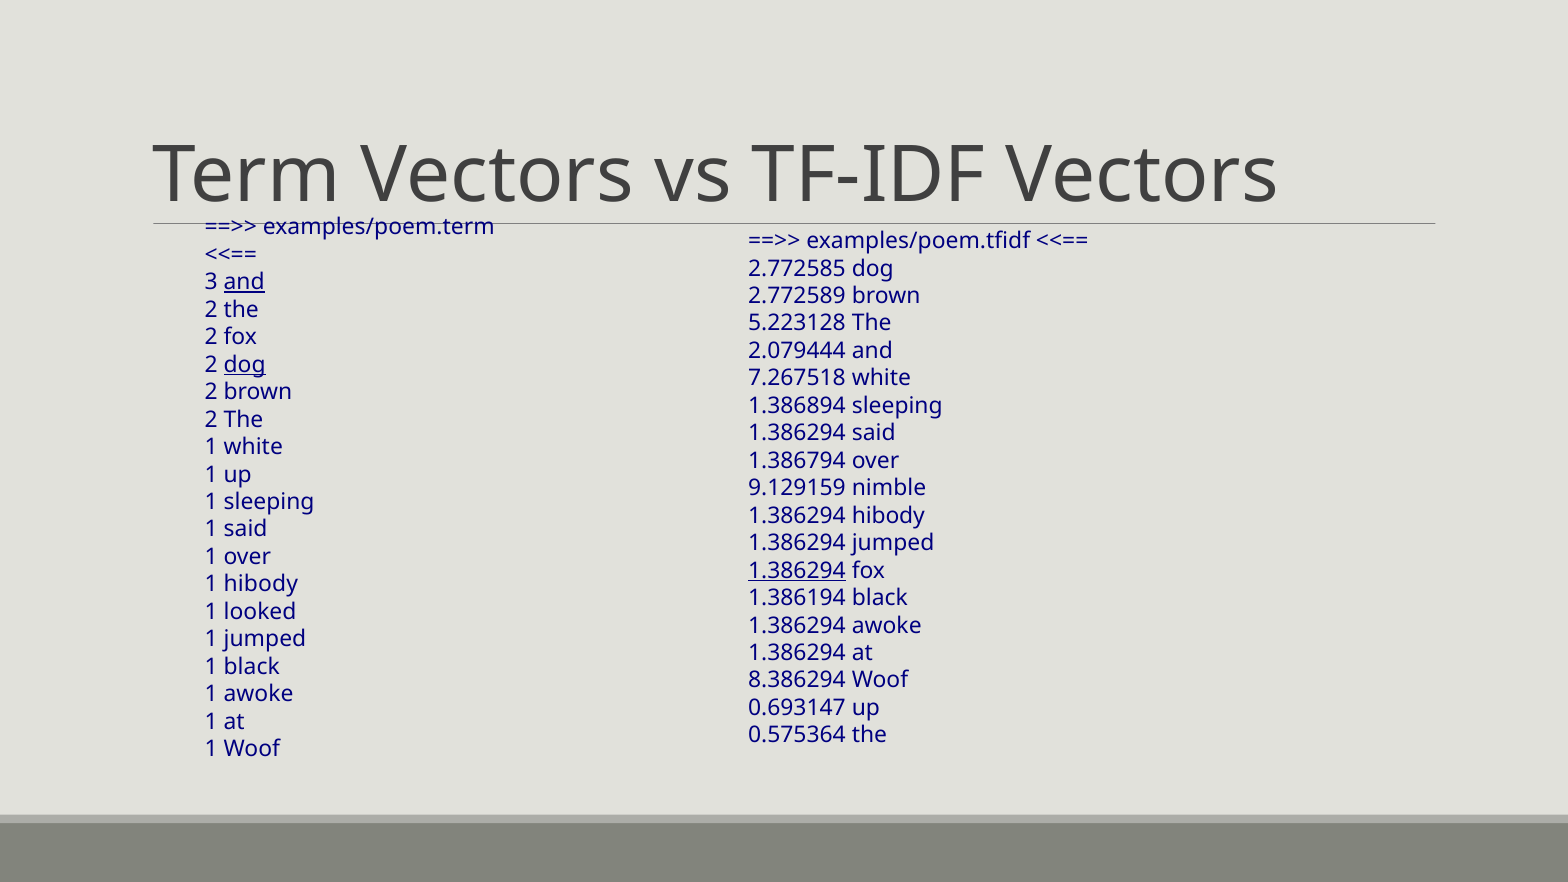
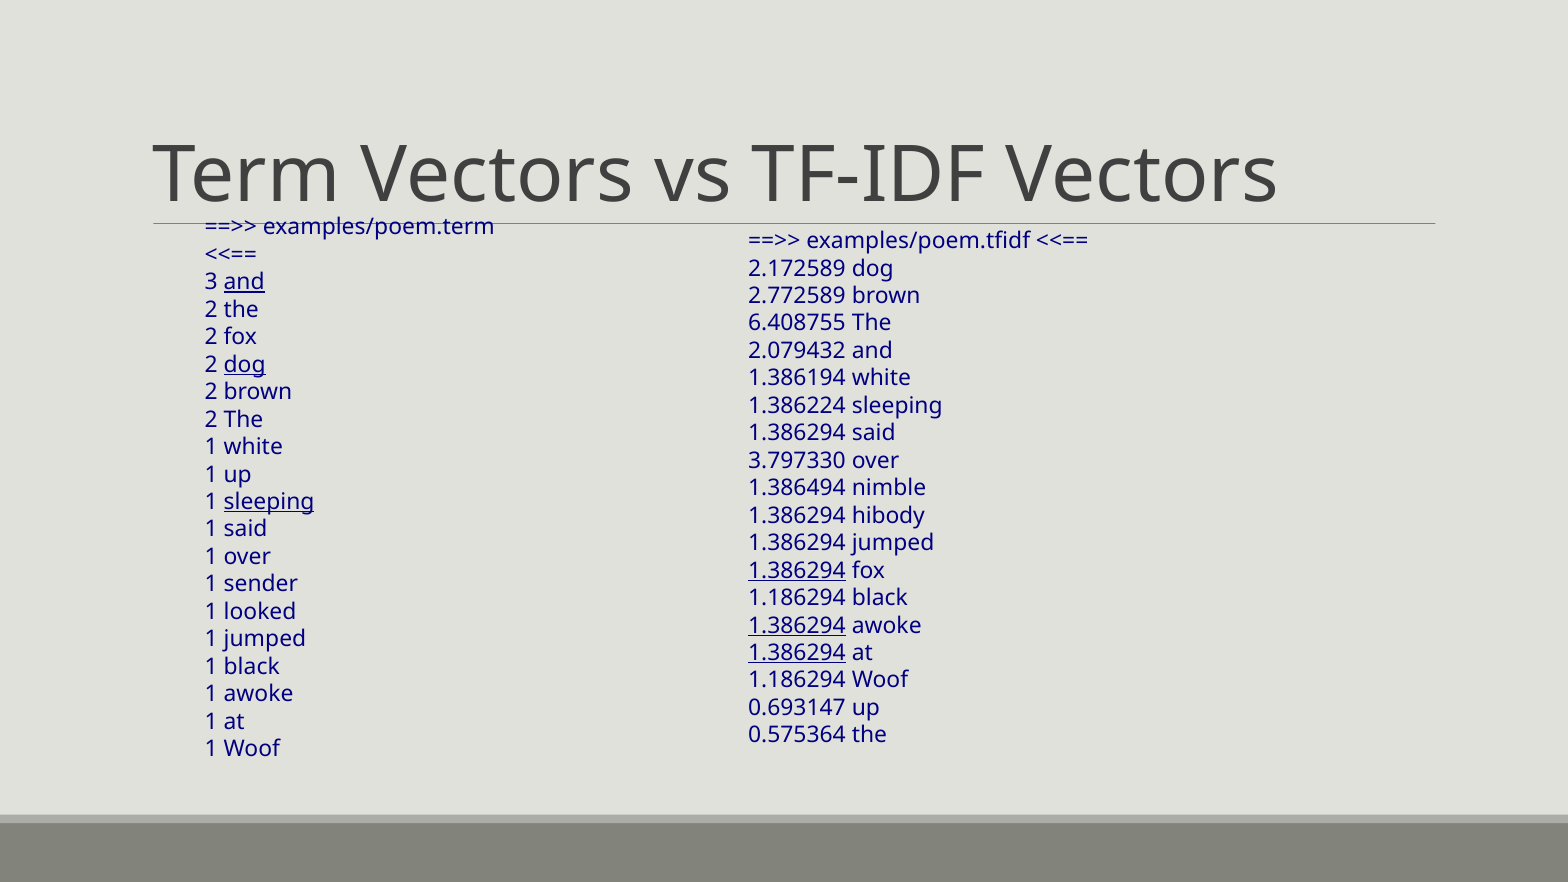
2.772585: 2.772585 -> 2.172589
5.223128: 5.223128 -> 6.408755
2.079444: 2.079444 -> 2.079432
7.267518: 7.267518 -> 1.386194
1.386894: 1.386894 -> 1.386224
1.386794: 1.386794 -> 3.797330
9.129159: 9.129159 -> 1.386494
sleeping at (269, 502) underline: none -> present
1 hibody: hibody -> sender
1.386194 at (797, 598): 1.386194 -> 1.186294
1.386294 at (797, 625) underline: none -> present
1.386294 at (797, 653) underline: none -> present
8.386294 at (797, 680): 8.386294 -> 1.186294
